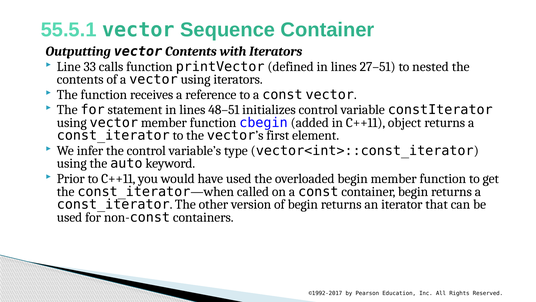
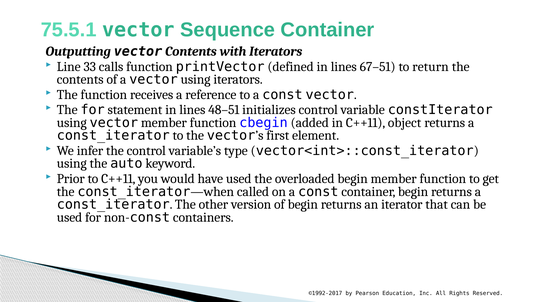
55.5.1: 55.5.1 -> 75.5.1
27–51: 27–51 -> 67–51
nested: nested -> return
